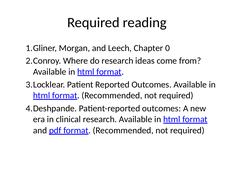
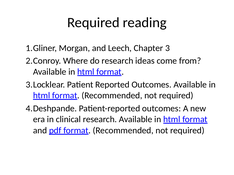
0: 0 -> 3
